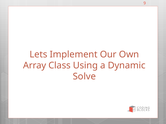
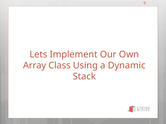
Solve: Solve -> Stack
